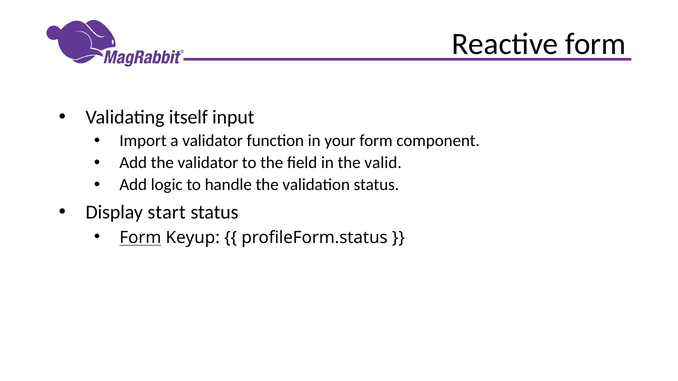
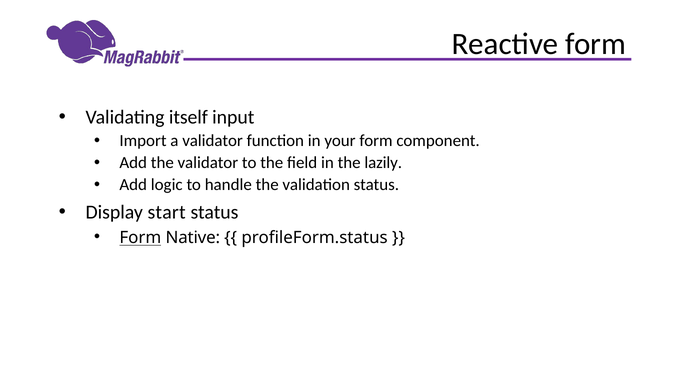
valid: valid -> lazily
Keyup: Keyup -> Native
